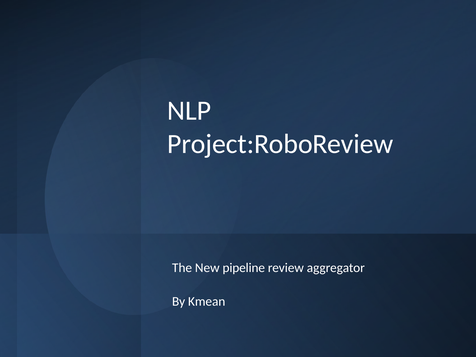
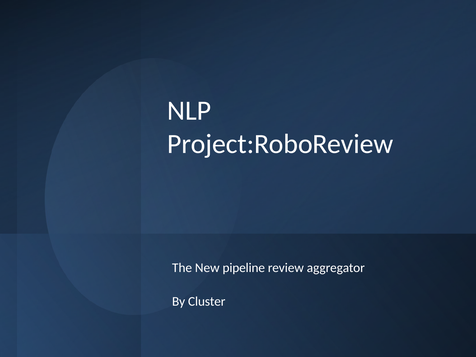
Kmean: Kmean -> Cluster
